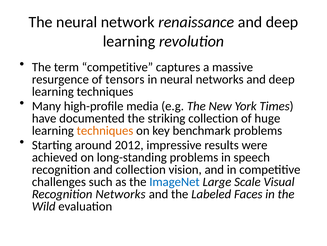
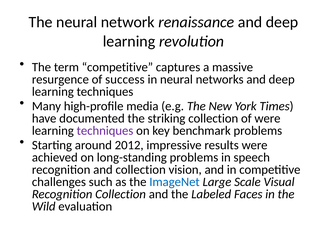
tensors: tensors -> success
of huge: huge -> were
techniques at (105, 130) colour: orange -> purple
Recognition Networks: Networks -> Collection
